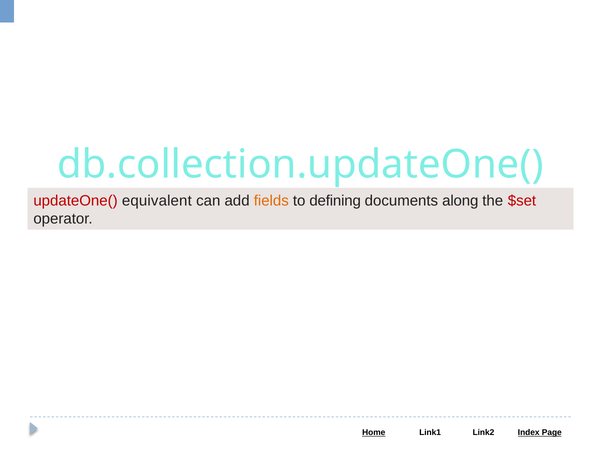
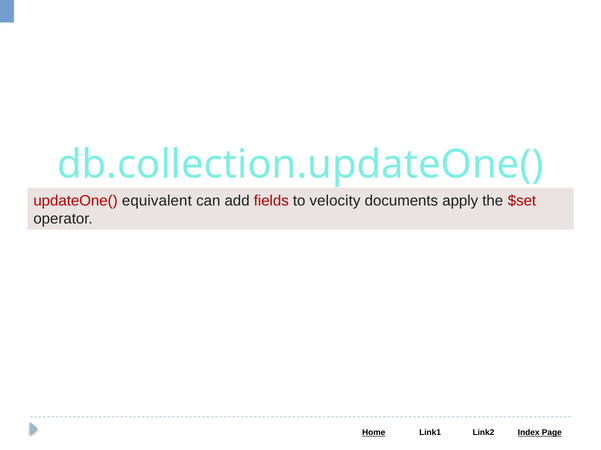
fields colour: orange -> red
defining: defining -> velocity
along: along -> apply
